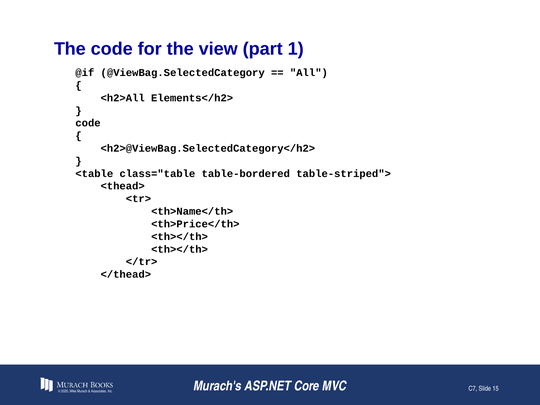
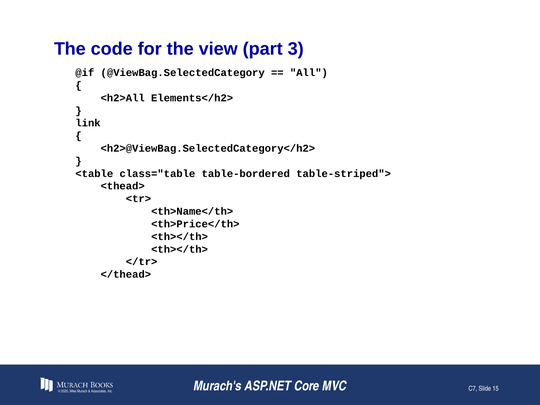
1: 1 -> 3
code at (88, 123): code -> link
